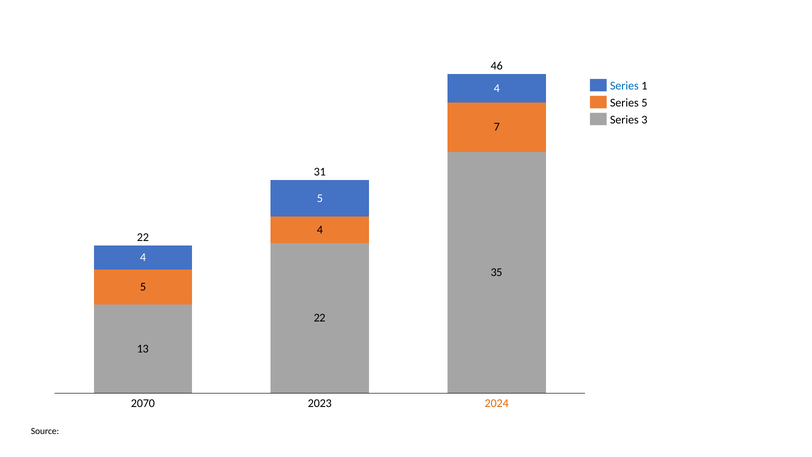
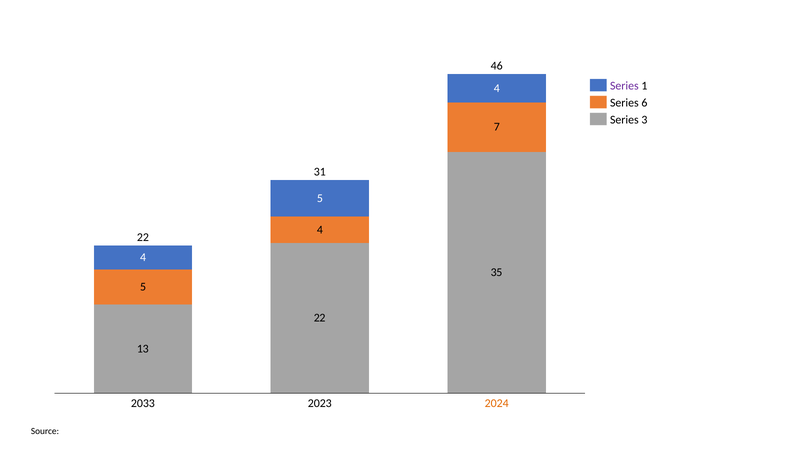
Series at (624, 86) colour: blue -> purple
Series 5: 5 -> 6
2070: 2070 -> 2033
